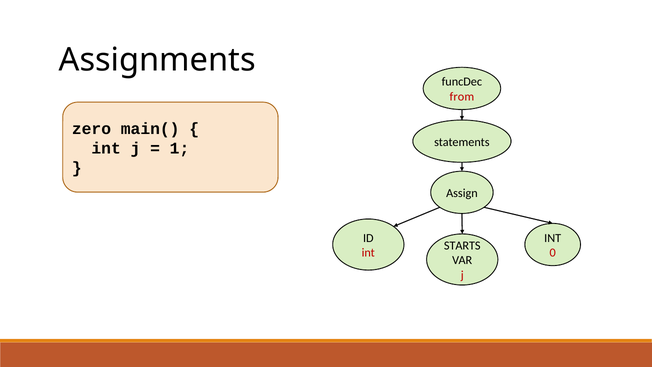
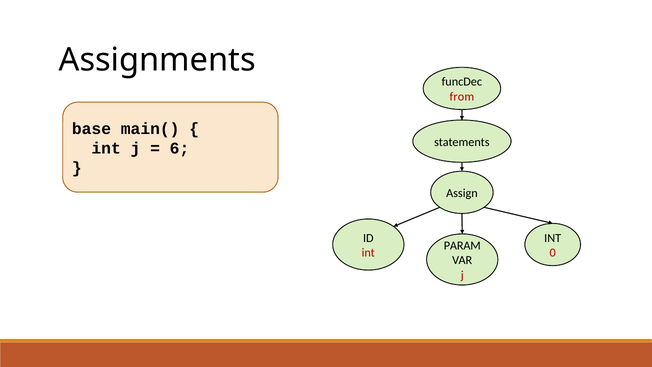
zero: zero -> base
1: 1 -> 6
STARTS: STARTS -> PARAM
